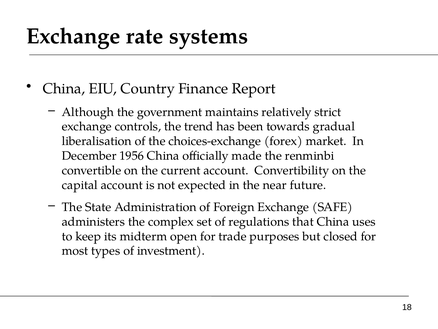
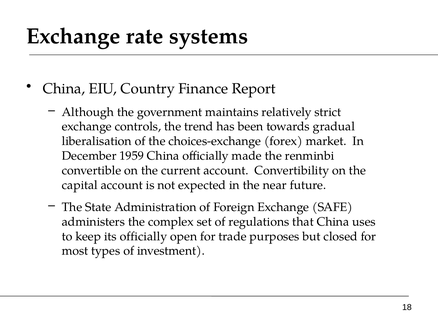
1956: 1956 -> 1959
its midterm: midterm -> officially
